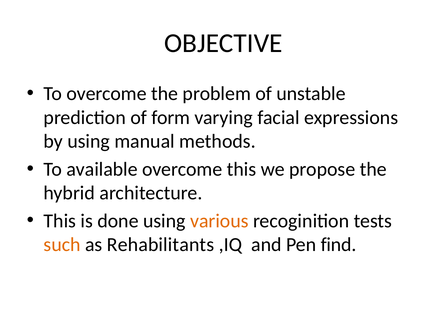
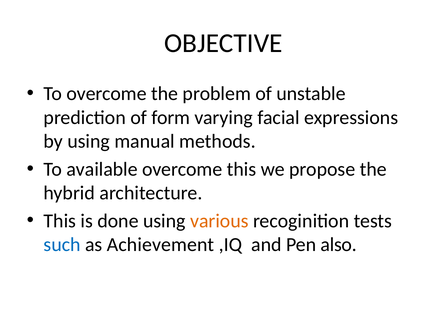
such colour: orange -> blue
Rehabilitants: Rehabilitants -> Achievement
find: find -> also
